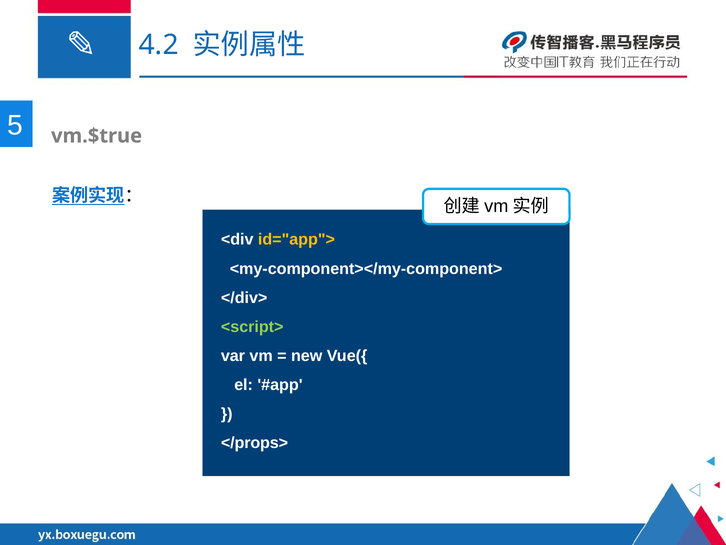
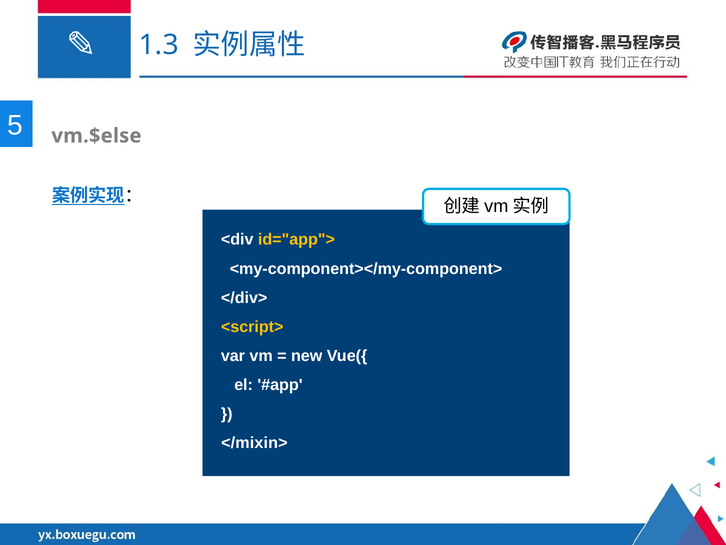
4.2: 4.2 -> 1.3
vm.$true: vm.$true -> vm.$else
<script> colour: light green -> yellow
</props>: </props> -> </mixin>
